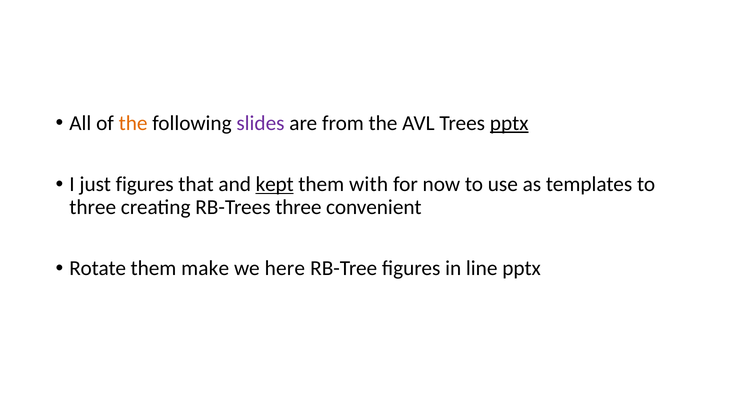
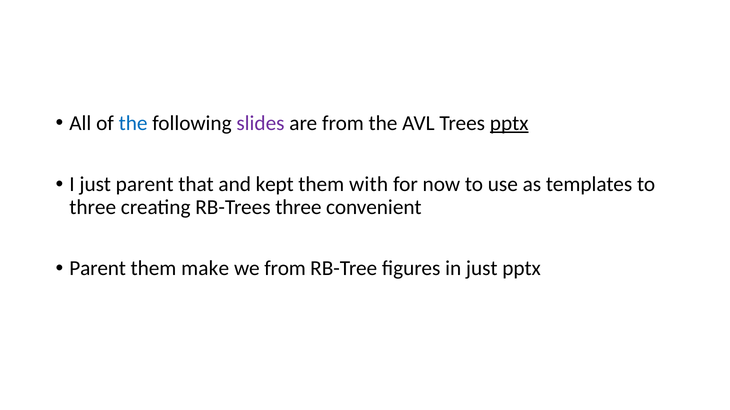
the at (133, 123) colour: orange -> blue
just figures: figures -> parent
kept underline: present -> none
Rotate at (98, 269): Rotate -> Parent
we here: here -> from
in line: line -> just
